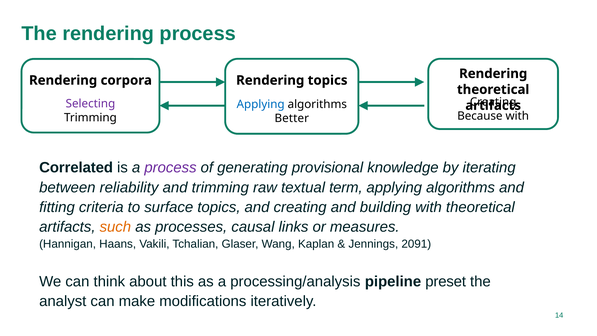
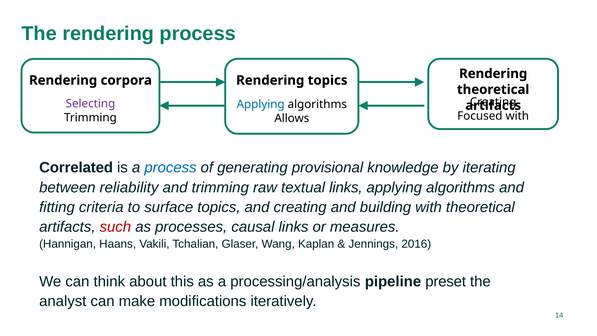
Because: Because -> Focused
Better: Better -> Allows
process at (170, 168) colour: purple -> blue
textual term: term -> links
such colour: orange -> red
2091: 2091 -> 2016
